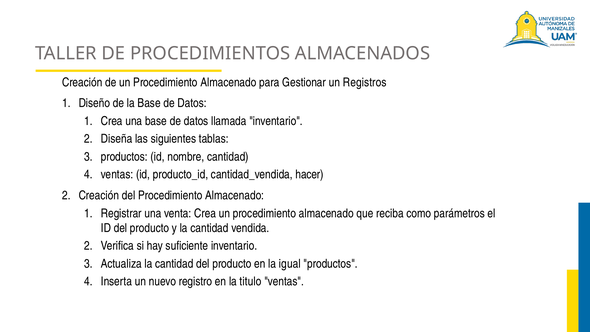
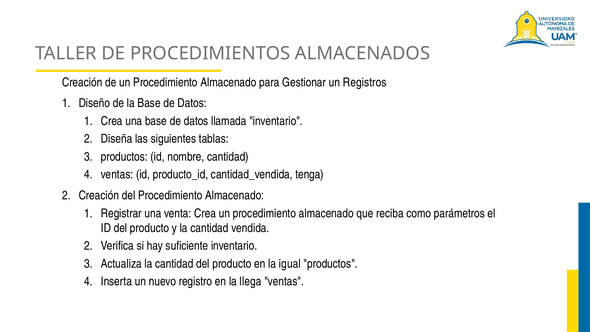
hacer: hacer -> tenga
titulo: titulo -> llega
